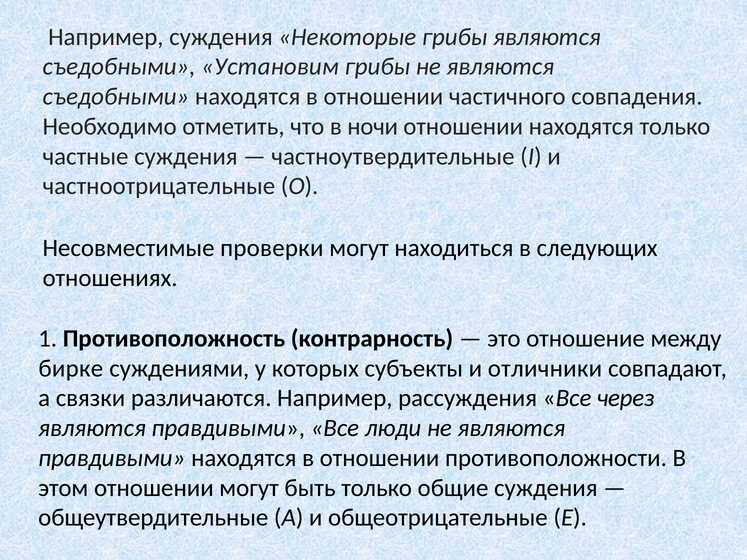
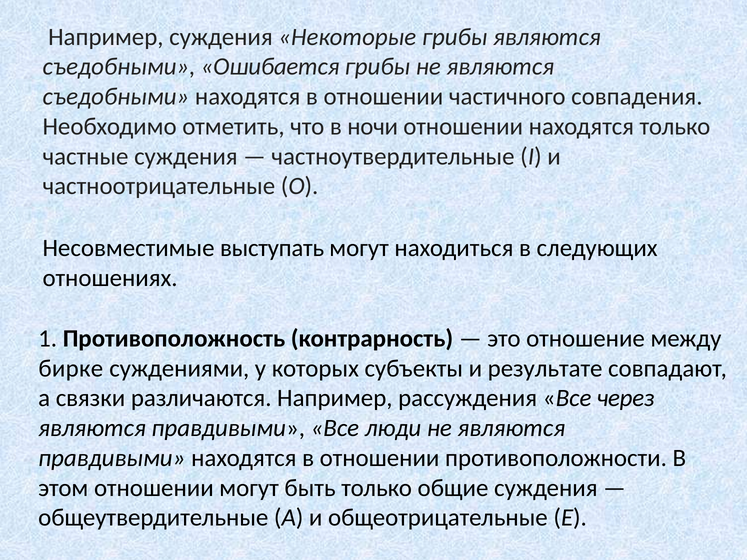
Установим: Установим -> Ошибается
проверки: проверки -> выступать
отличники: отличники -> результате
